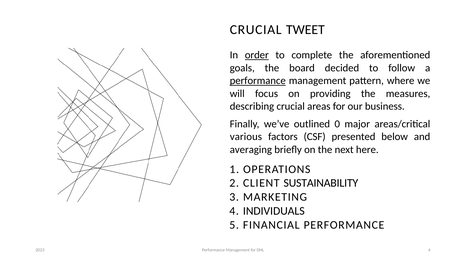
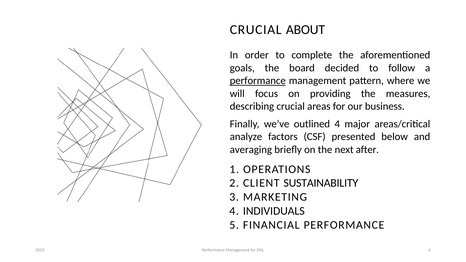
TWEET: TWEET -> ABOUT
order underline: present -> none
outlined 0: 0 -> 4
various: various -> analyze
here: here -> after
